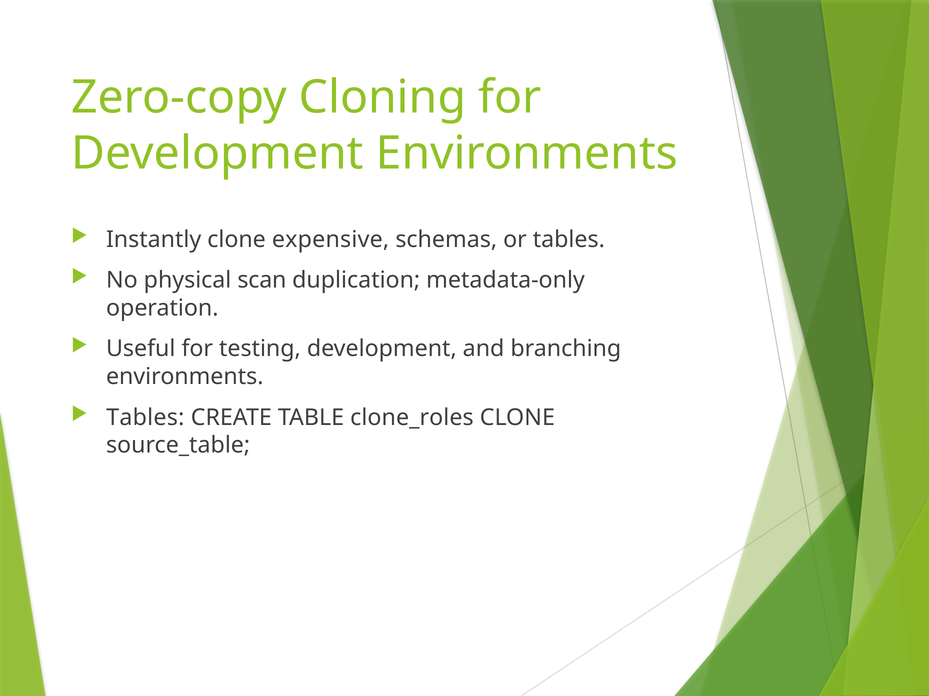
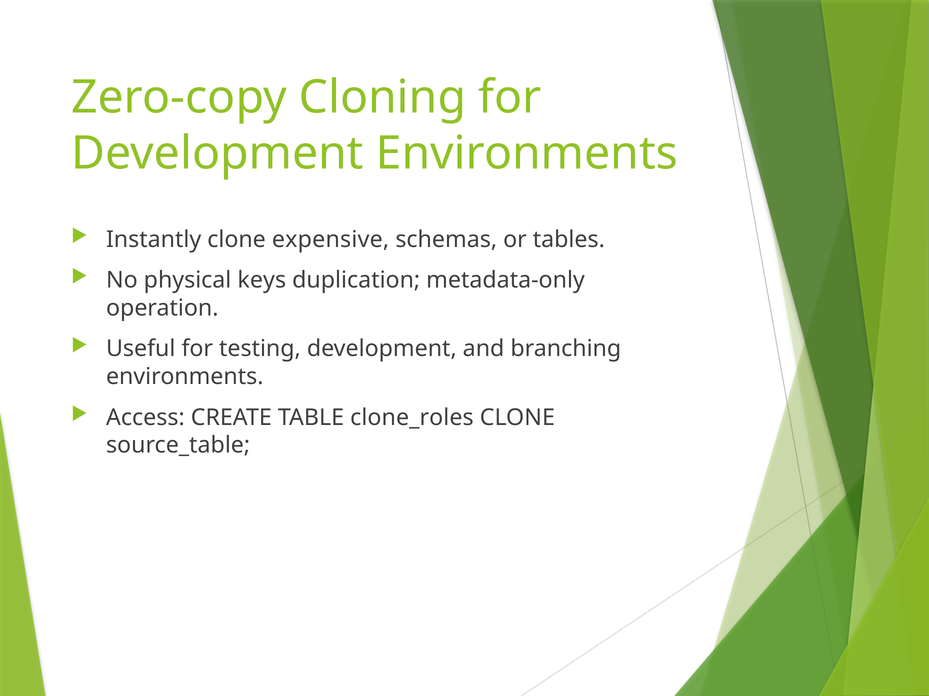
scan: scan -> keys
Tables at (145, 418): Tables -> Access
